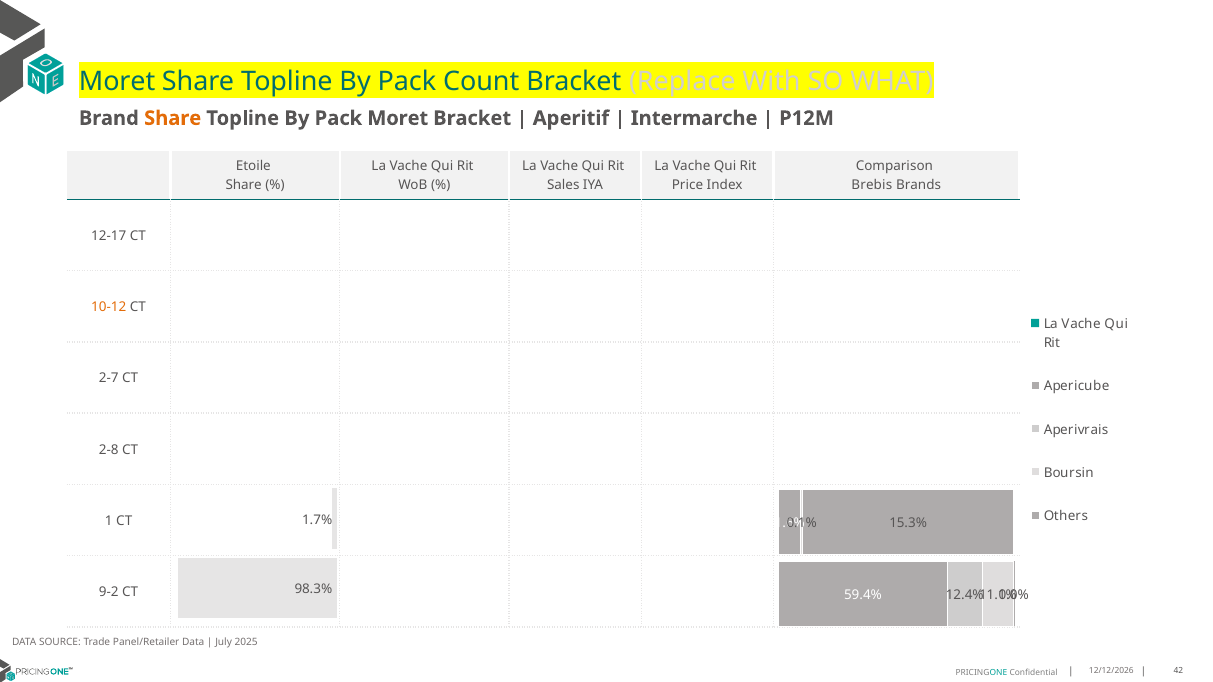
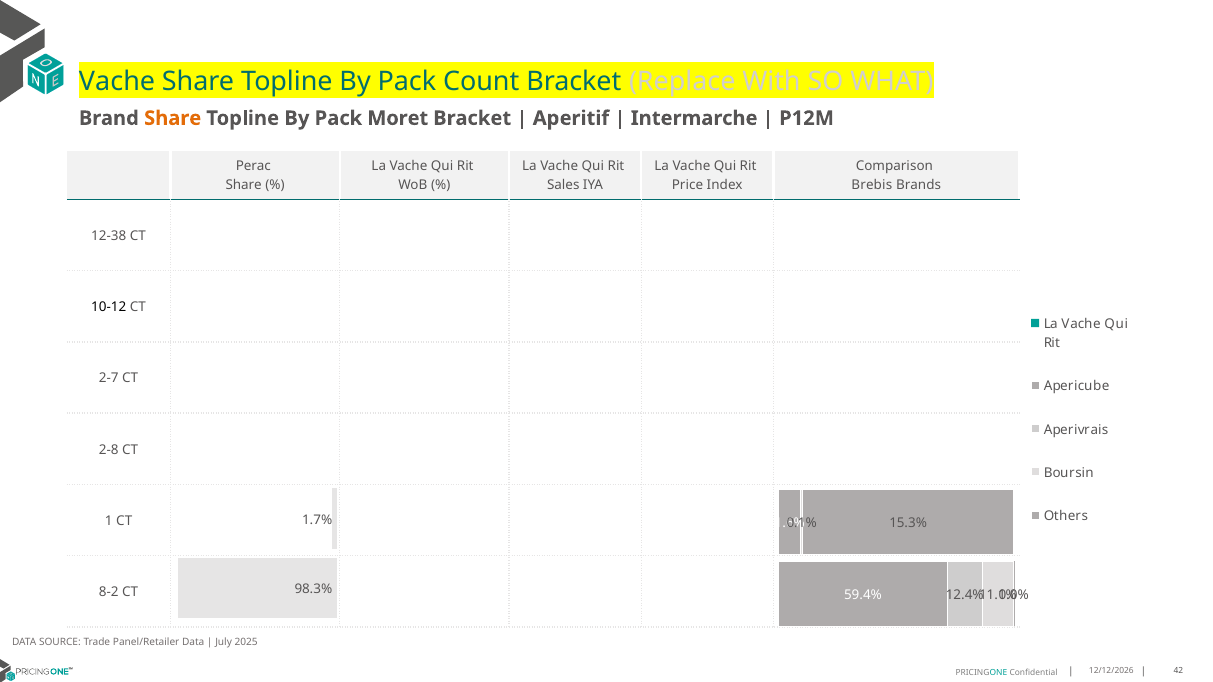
Moret at (117, 82): Moret -> Vache
Etoile: Etoile -> Perac
12-17: 12-17 -> 12-38
10-12 colour: orange -> black
9-2: 9-2 -> 8-2
